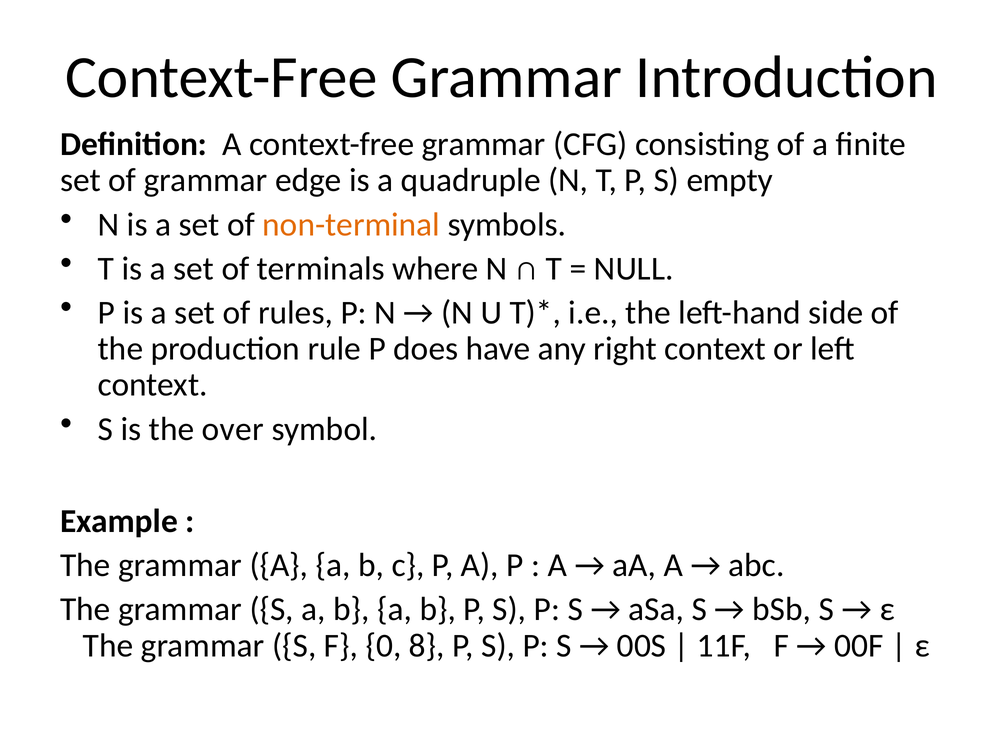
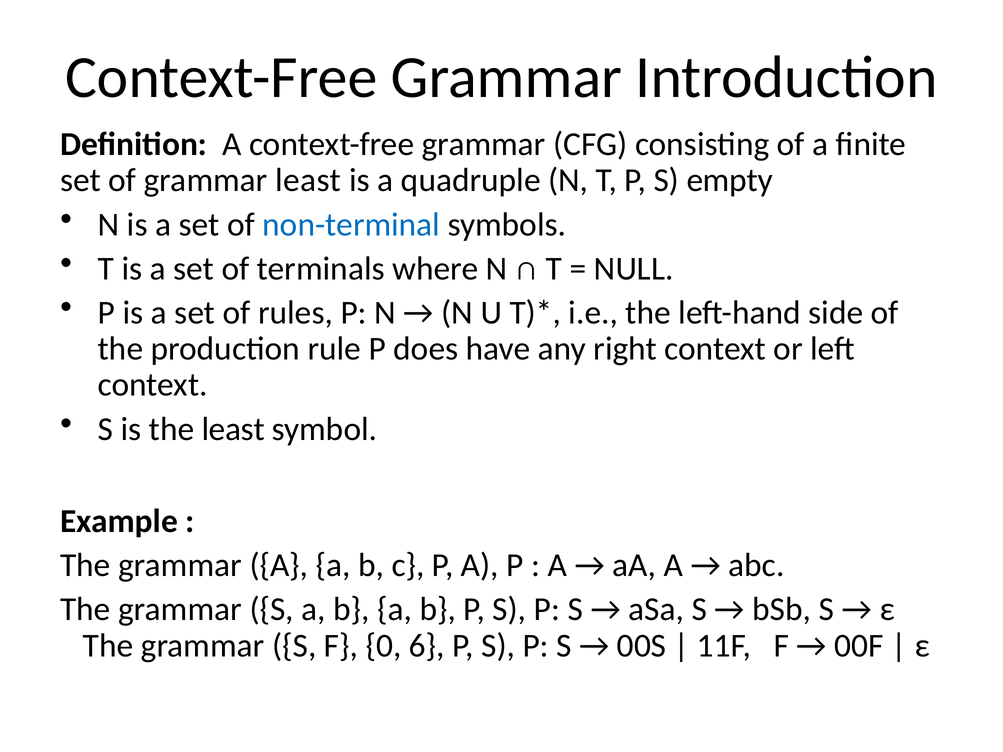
grammar edge: edge -> least
non-terminal colour: orange -> blue
the over: over -> least
8: 8 -> 6
